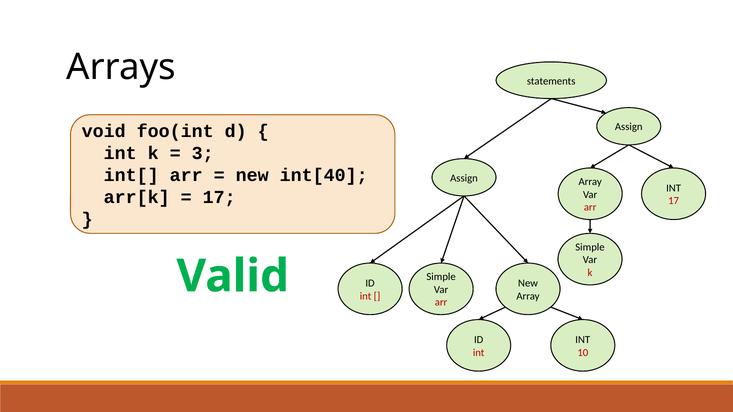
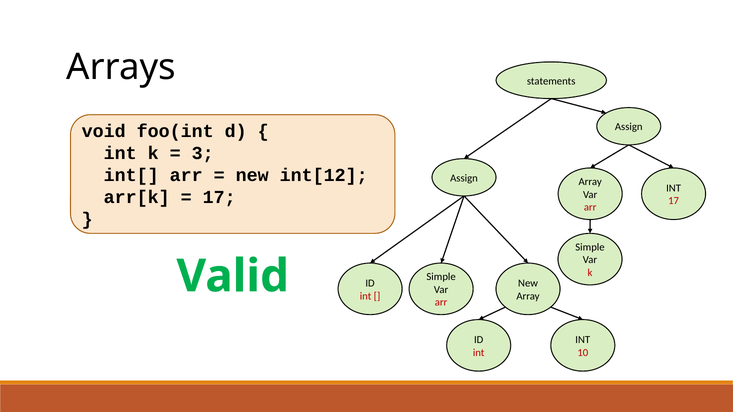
int[40: int[40 -> int[12
